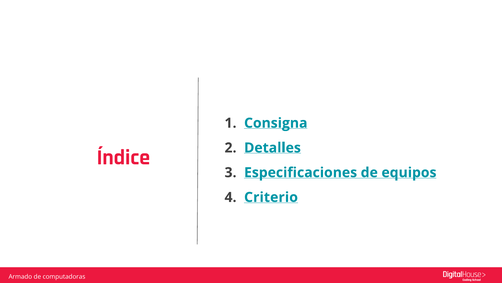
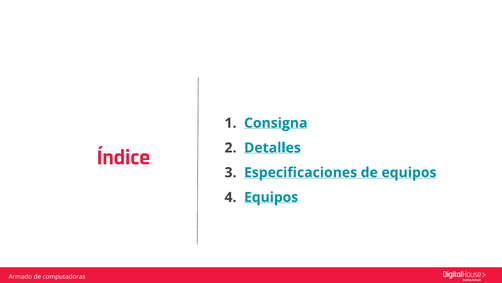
Criterio at (271, 197): Criterio -> Equipos
